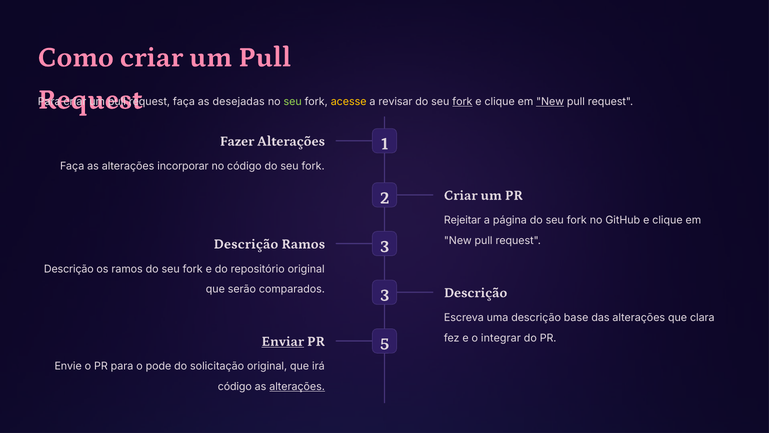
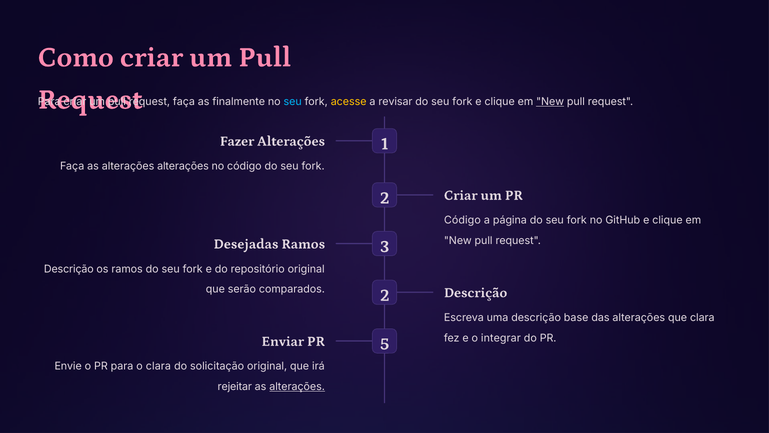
desejadas: desejadas -> finalmente
seu at (293, 102) colour: light green -> light blue
fork at (462, 102) underline: present -> none
alterações incorporar: incorporar -> alterações
Rejeitar at (462, 220): Rejeitar -> Código
Descrição at (246, 244): Descrição -> Desejadas
comparados 3: 3 -> 2
Enviar underline: present -> none
o pode: pode -> clara
código at (235, 386): código -> rejeitar
